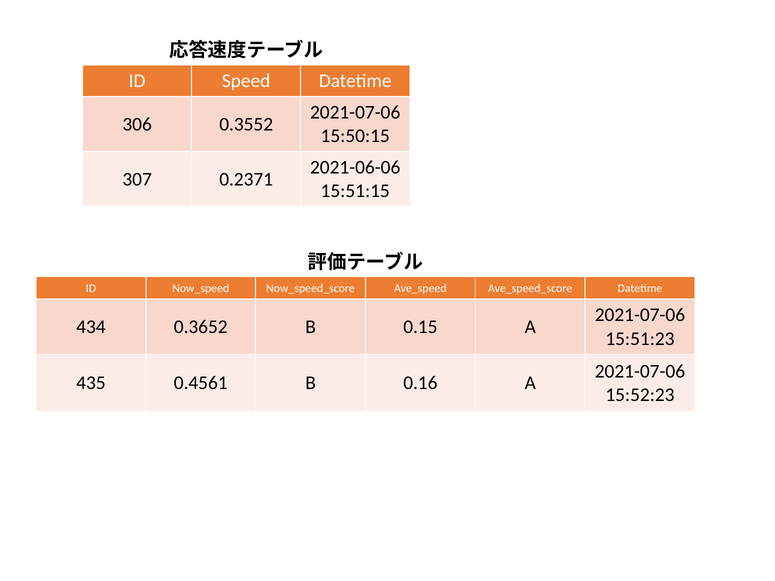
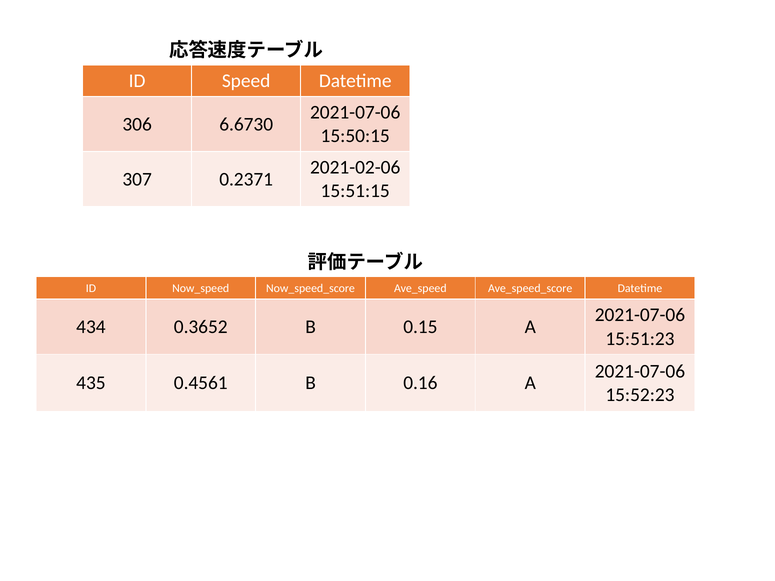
0.3552: 0.3552 -> 6.6730
2021-06-06: 2021-06-06 -> 2021-02-06
